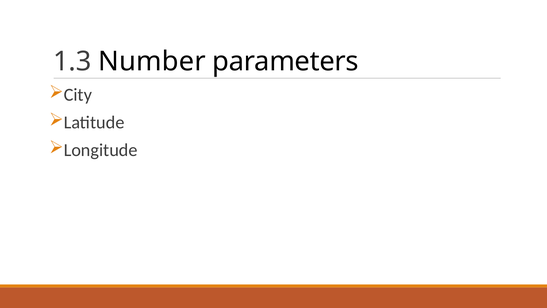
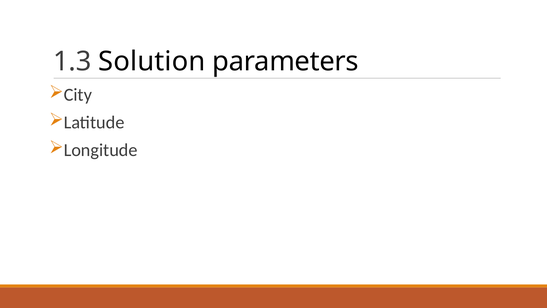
Number: Number -> Solution
